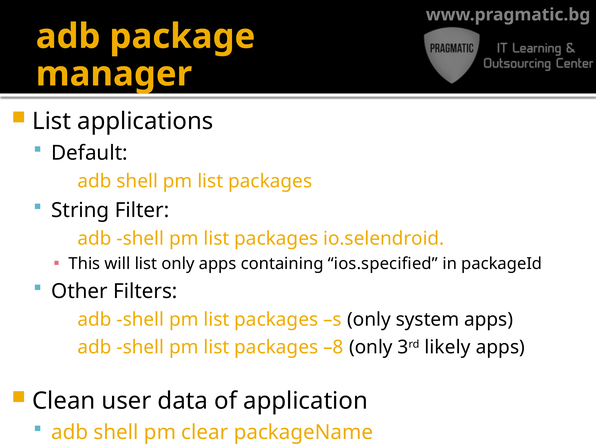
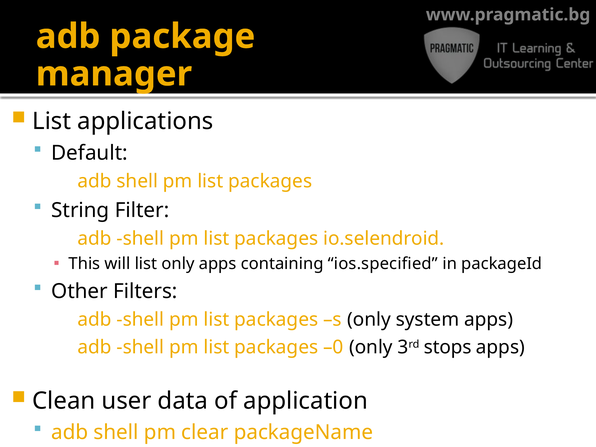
–8: –8 -> –0
likely: likely -> stops
